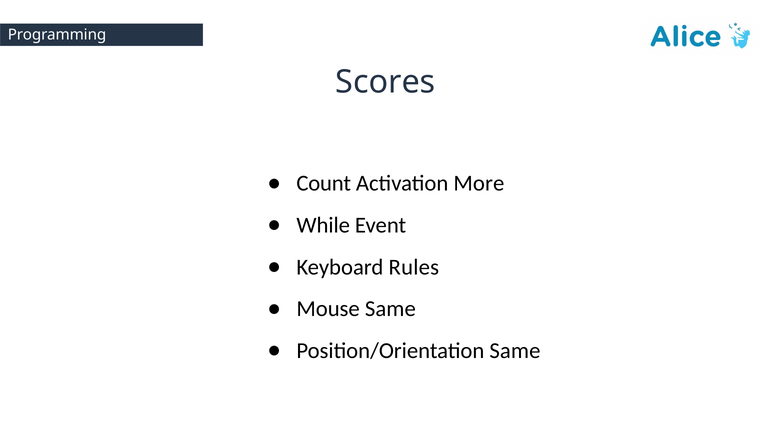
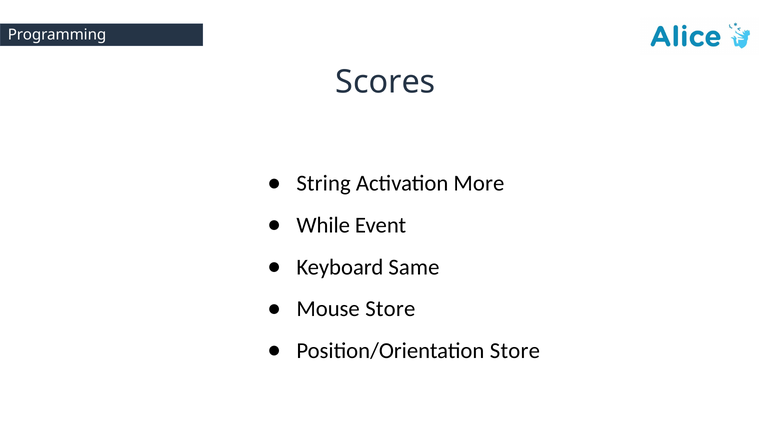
Count: Count -> String
Rules: Rules -> Same
Mouse Same: Same -> Store
Position/Orientation Same: Same -> Store
